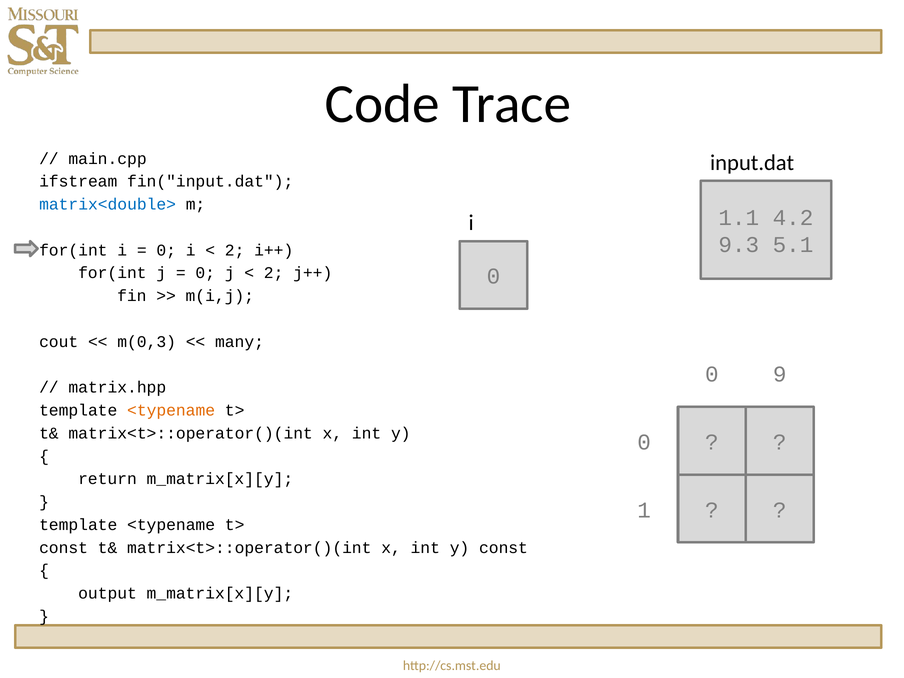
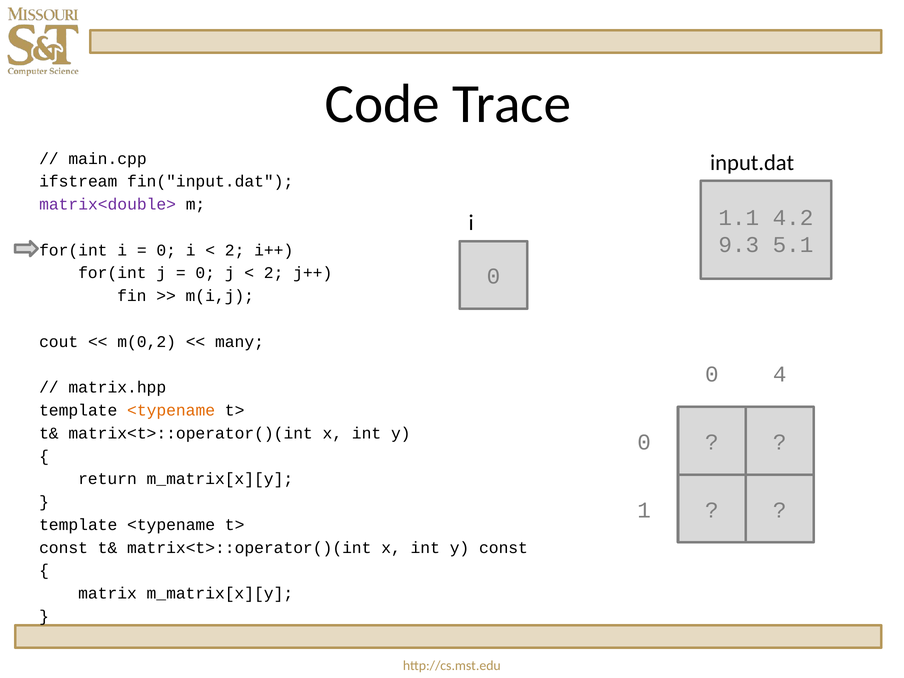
matrix<double> colour: blue -> purple
m(0,3: m(0,3 -> m(0,2
9: 9 -> 4
output: output -> matrix
